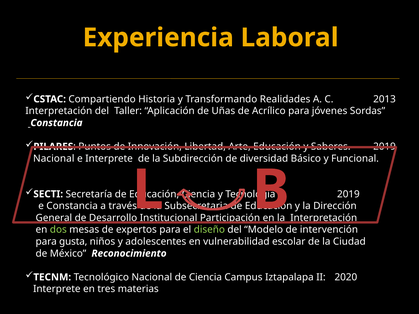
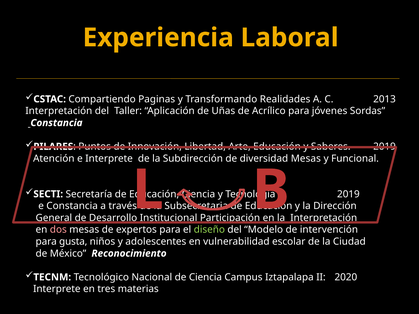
Historia: Historia -> Paginas
Nacional at (54, 159): Nacional -> Atención
diversidad Básico: Básico -> Mesas
dos colour: light green -> pink
